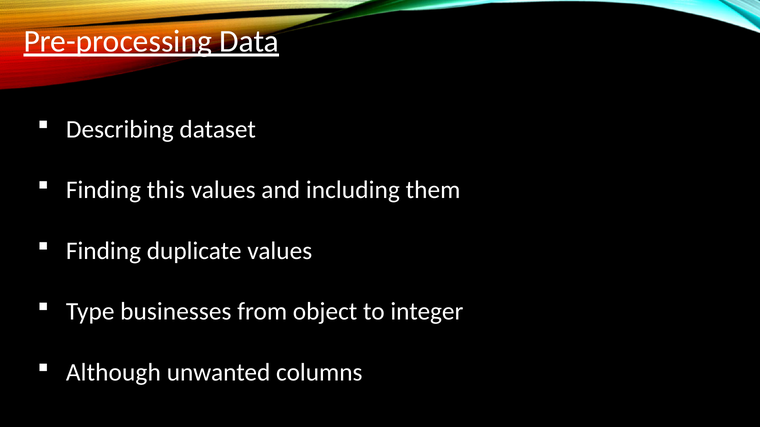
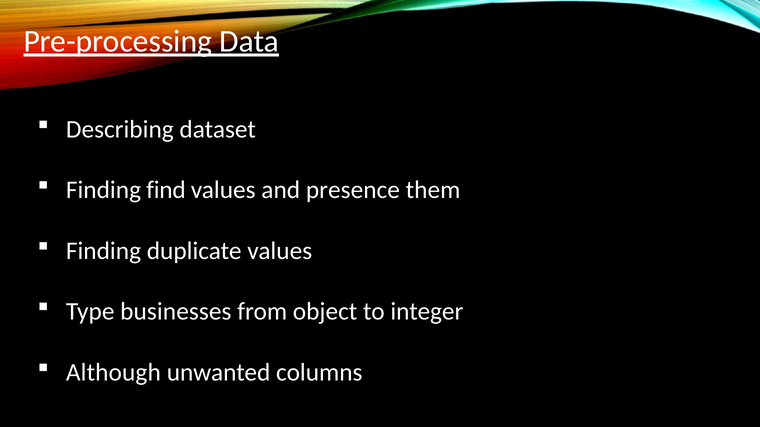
this: this -> find
including: including -> presence
